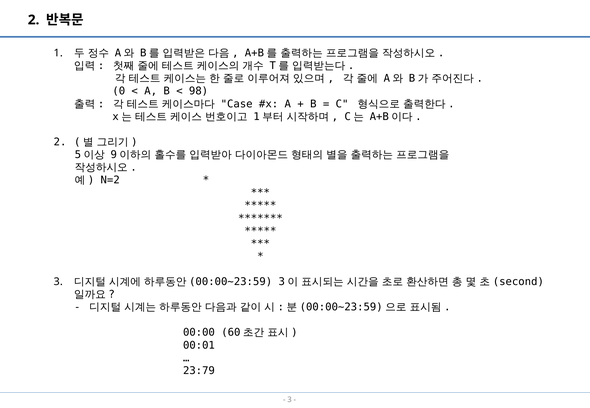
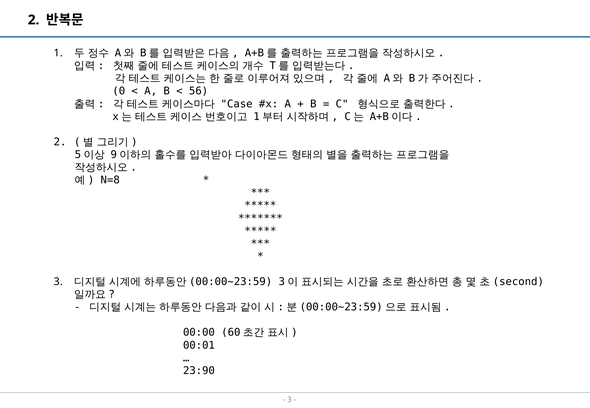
98: 98 -> 56
N=2: N=2 -> N=8
23:79: 23:79 -> 23:90
